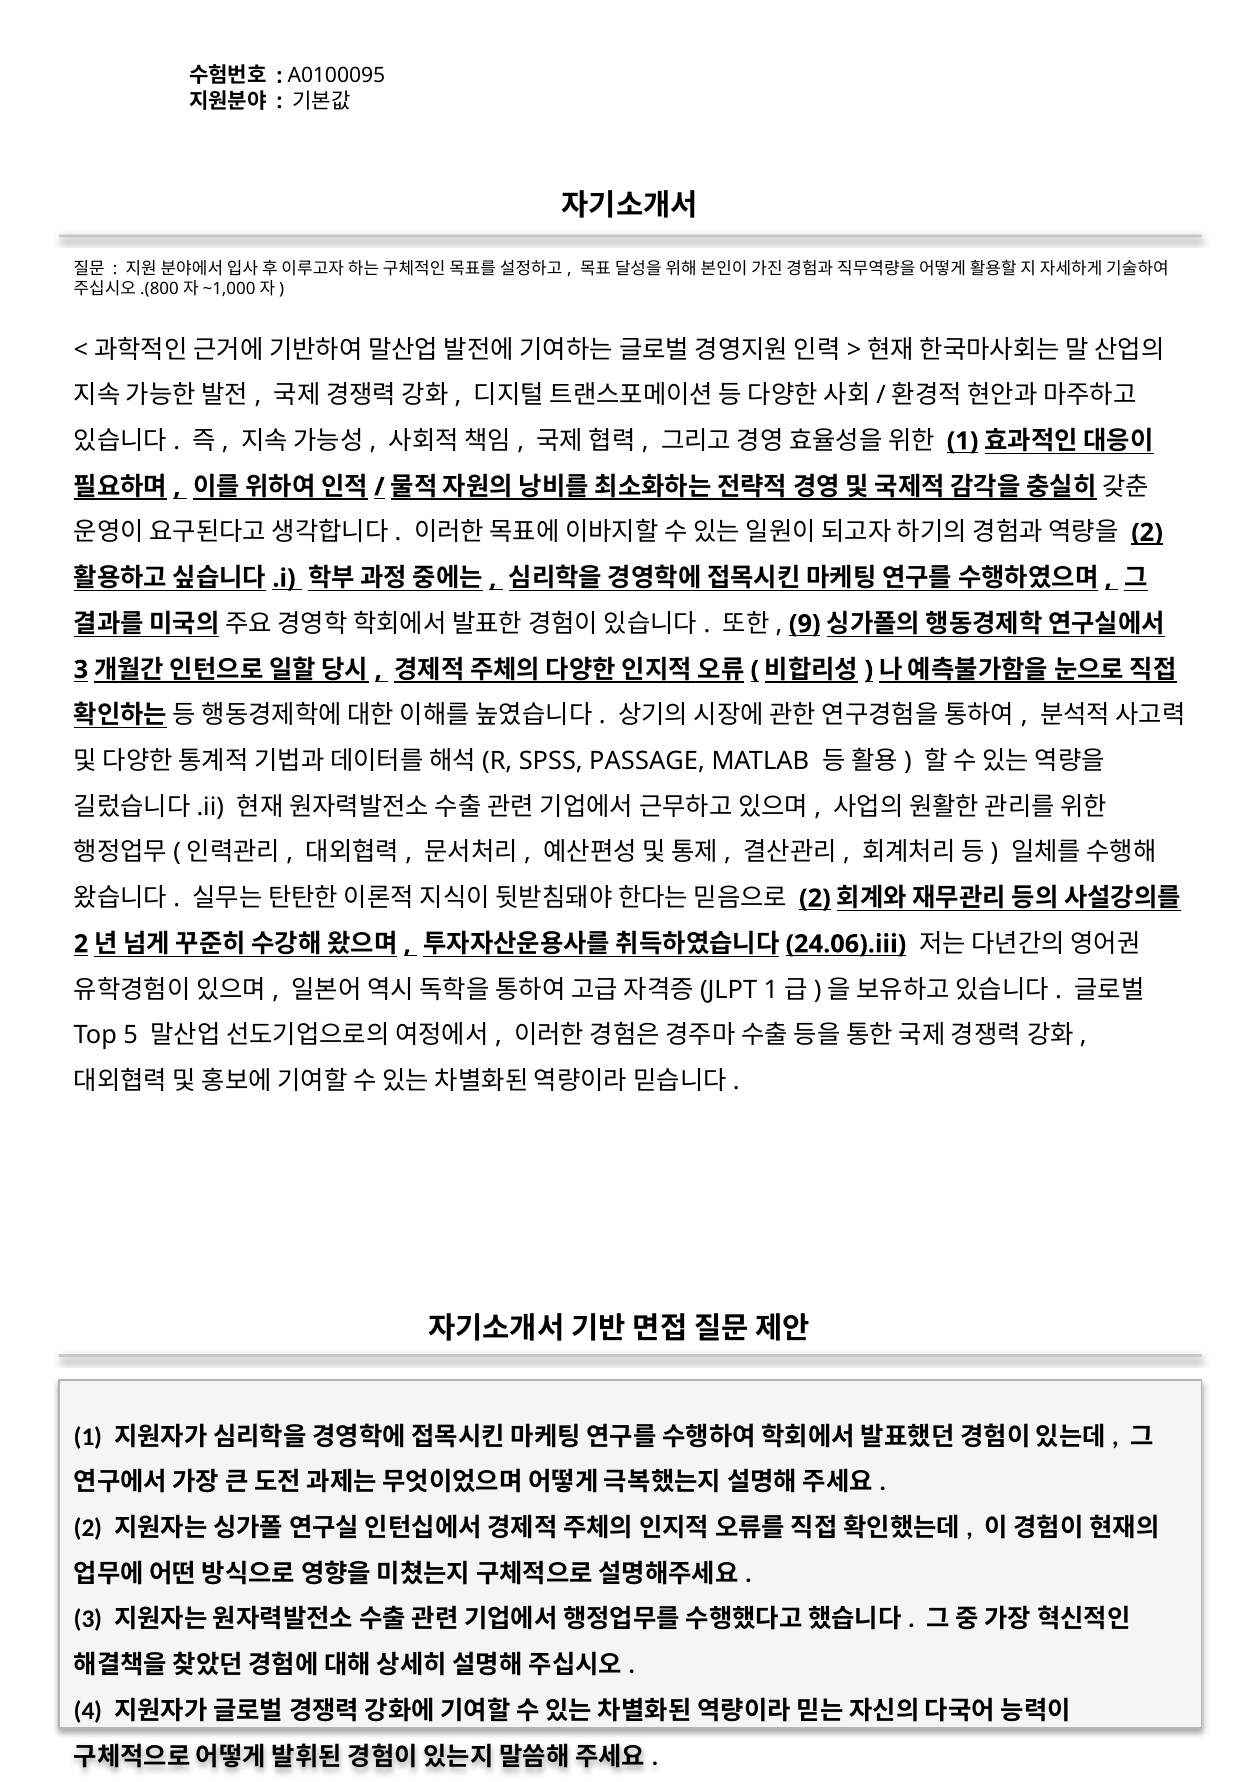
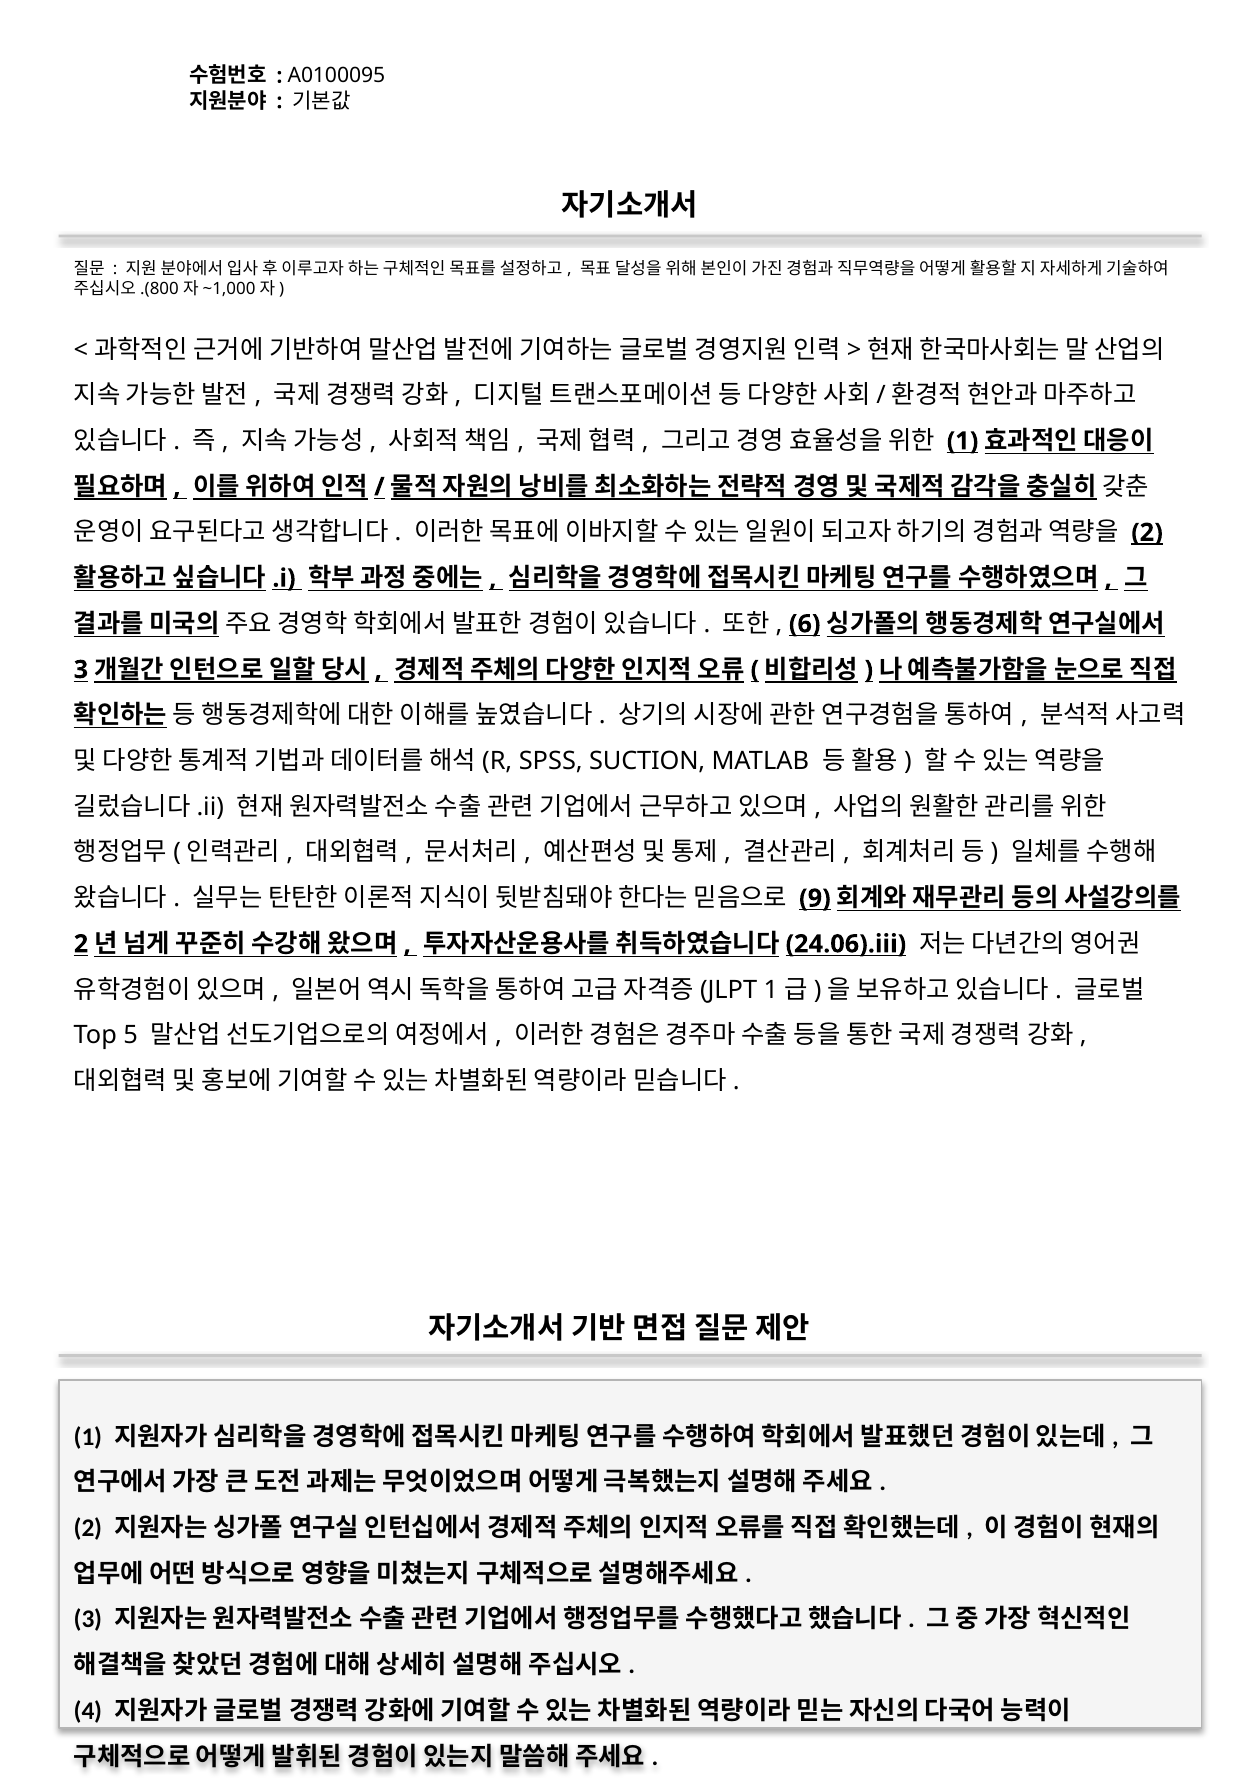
9: 9 -> 6
PASSAGE: PASSAGE -> SUCTION
2 at (815, 898): 2 -> 9
